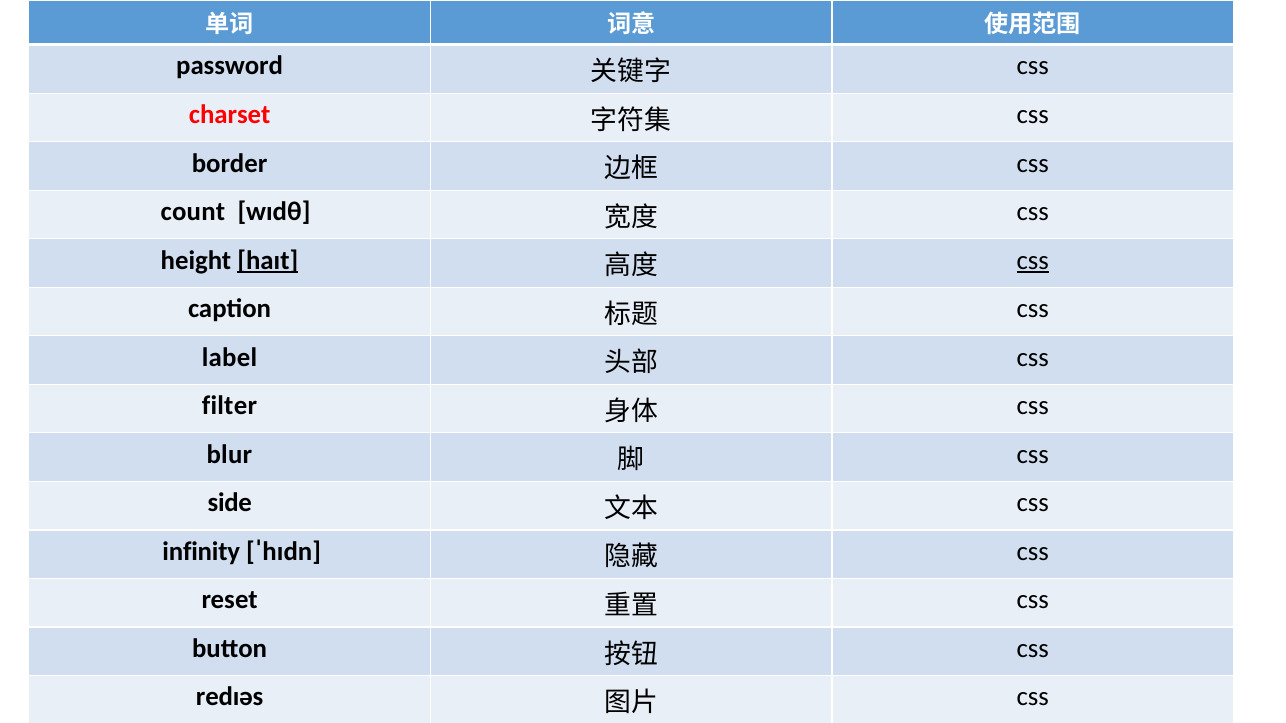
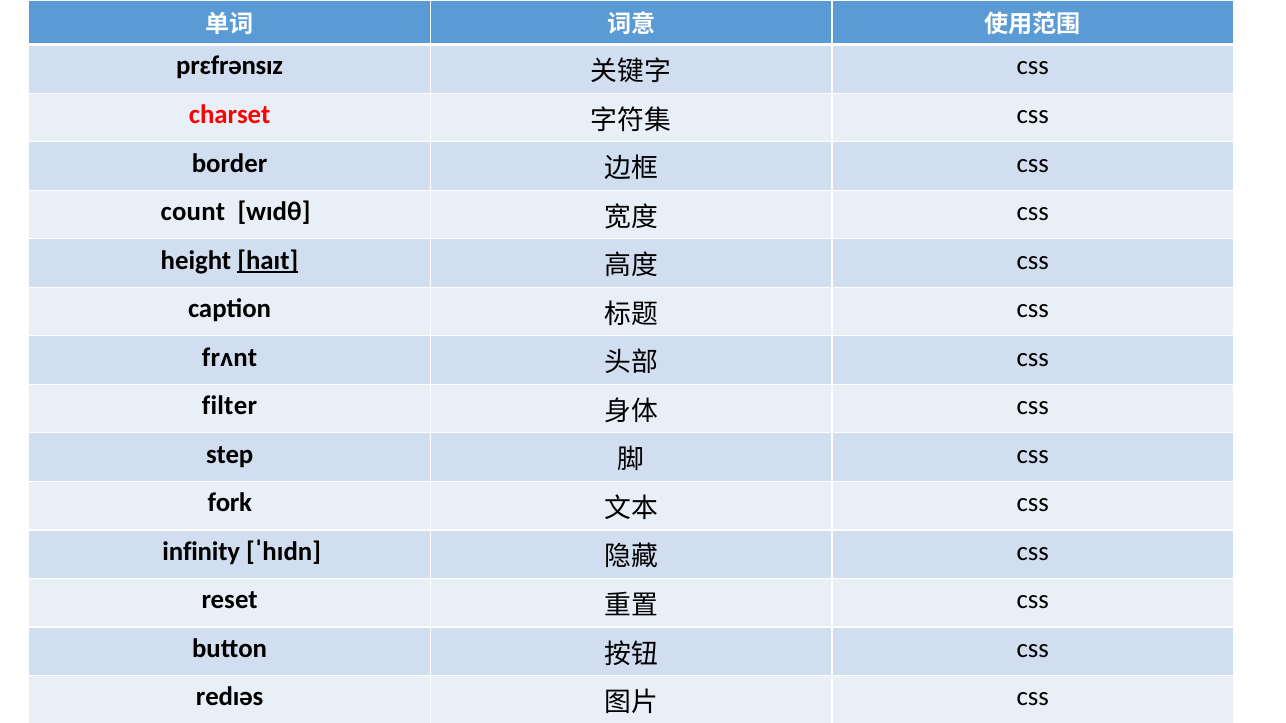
password at (230, 66): password -> prɛfrənsɪz
css at (1033, 260) underline: present -> none
label: label -> frʌnt
blur: blur -> step
side: side -> fork
